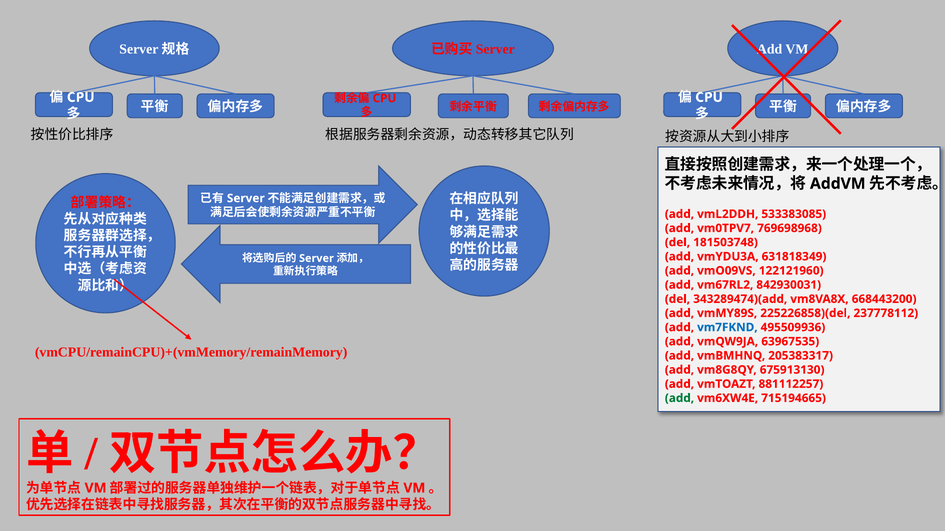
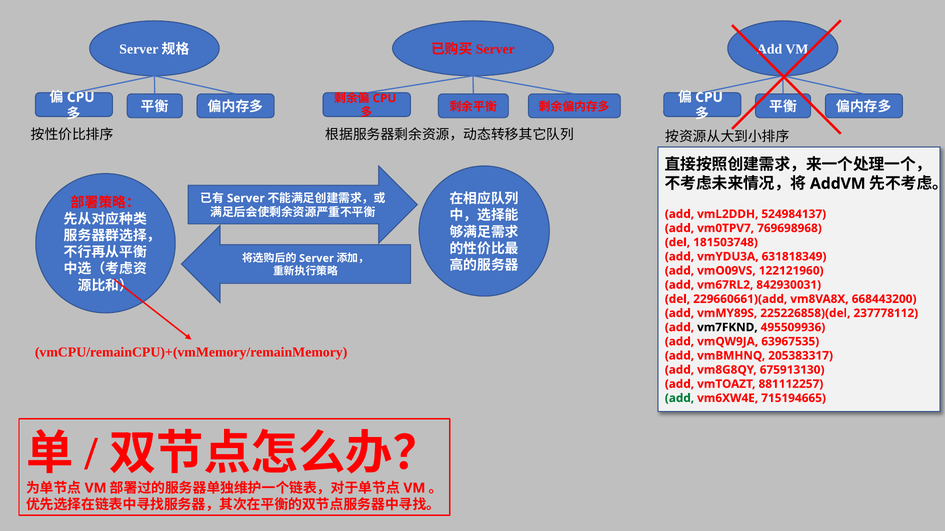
533383085: 533383085 -> 524984137
343289474)(add: 343289474)(add -> 229660661)(add
vm7FKND colour: blue -> black
